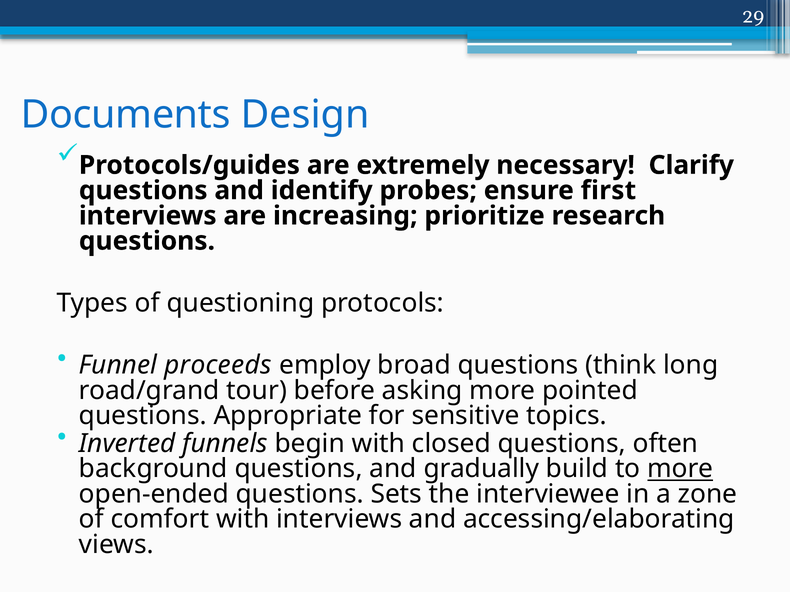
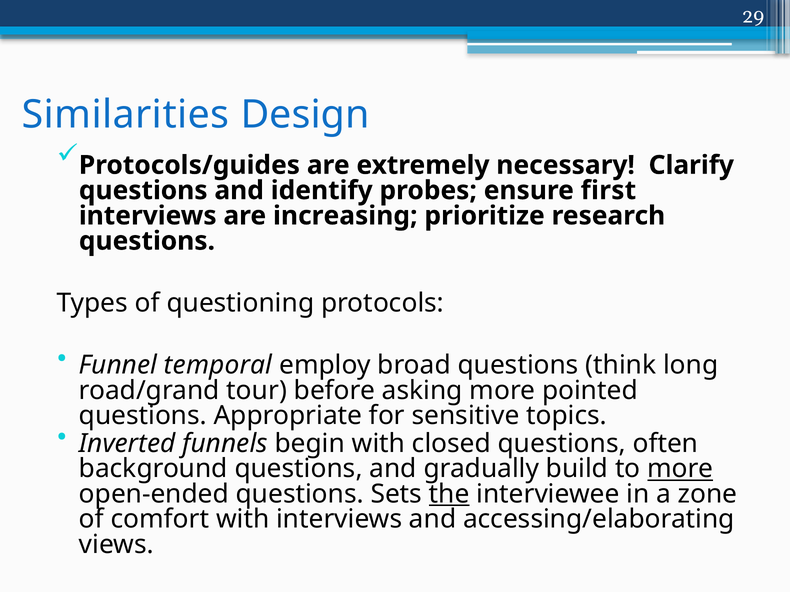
Documents: Documents -> Similarities
proceeds: proceeds -> temporal
the underline: none -> present
